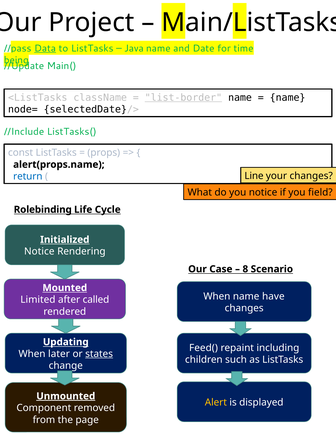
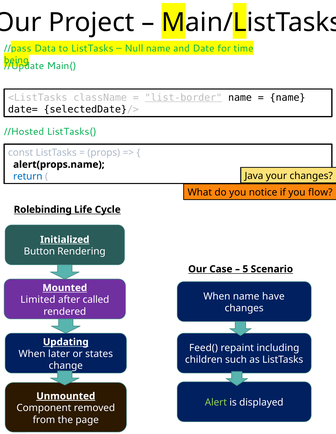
Data underline: present -> none
Java: Java -> Null
node=: node= -> date=
//Include: //Include -> //Hosted
Line: Line -> Java
field: field -> flow
Notice at (39, 252): Notice -> Button
8: 8 -> 5
states underline: present -> none
Alert colour: yellow -> light green
